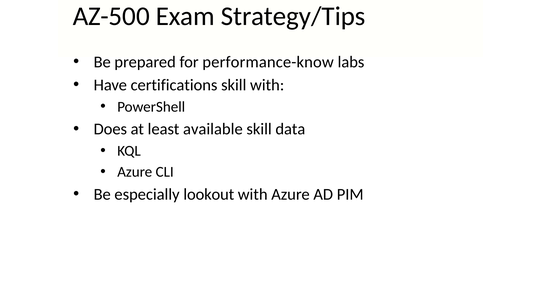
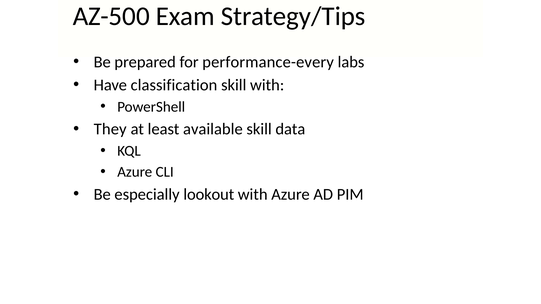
performance-know: performance-know -> performance-every
certifications: certifications -> classification
Does: Does -> They
